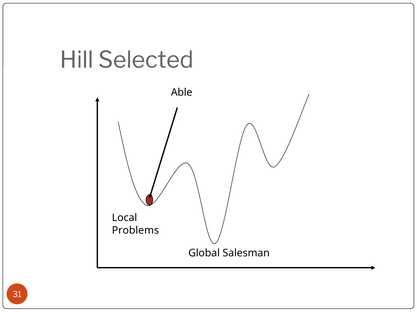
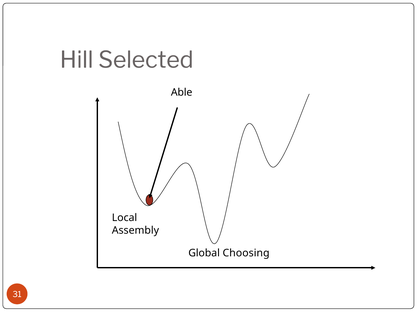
Problems: Problems -> Assembly
Salesman: Salesman -> Choosing
